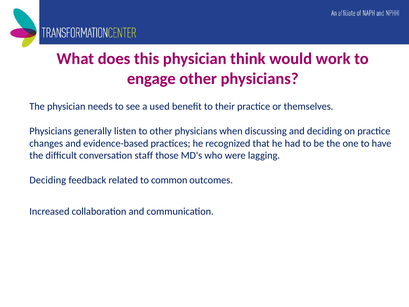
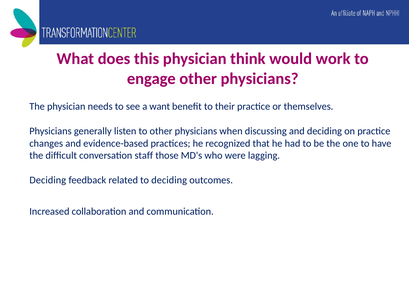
used: used -> want
to common: common -> deciding
